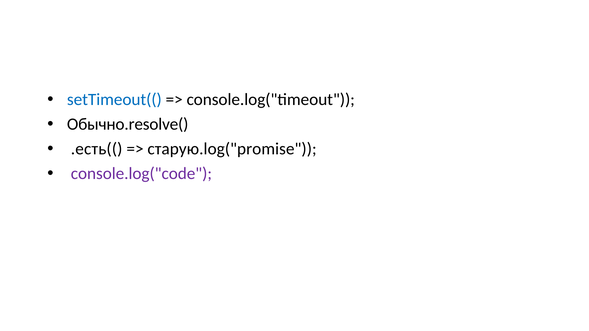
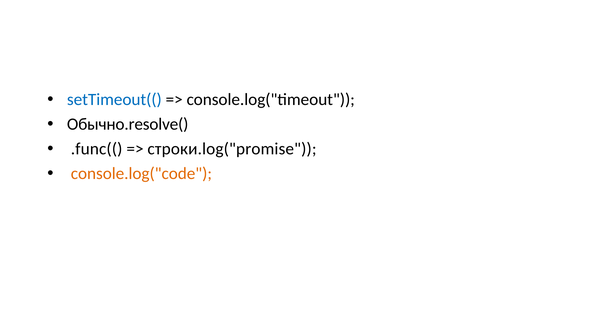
.есть((: .есть(( -> .func((
старую.log("promise: старую.log("promise -> строки.log("promise
console.log("code colour: purple -> orange
